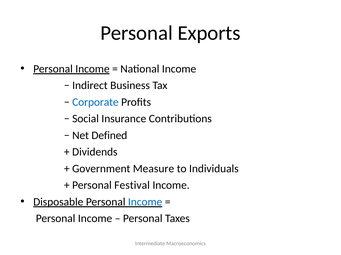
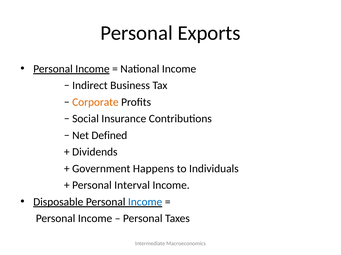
Corporate colour: blue -> orange
Measure: Measure -> Happens
Festival: Festival -> Interval
